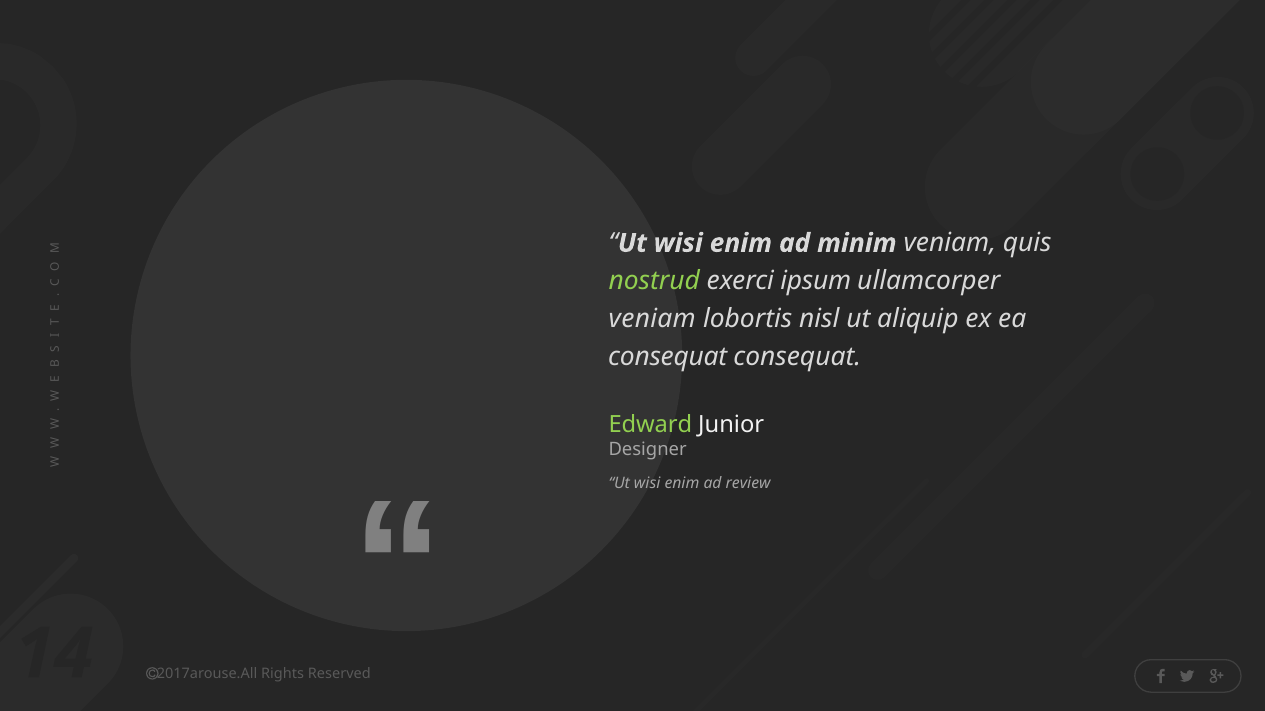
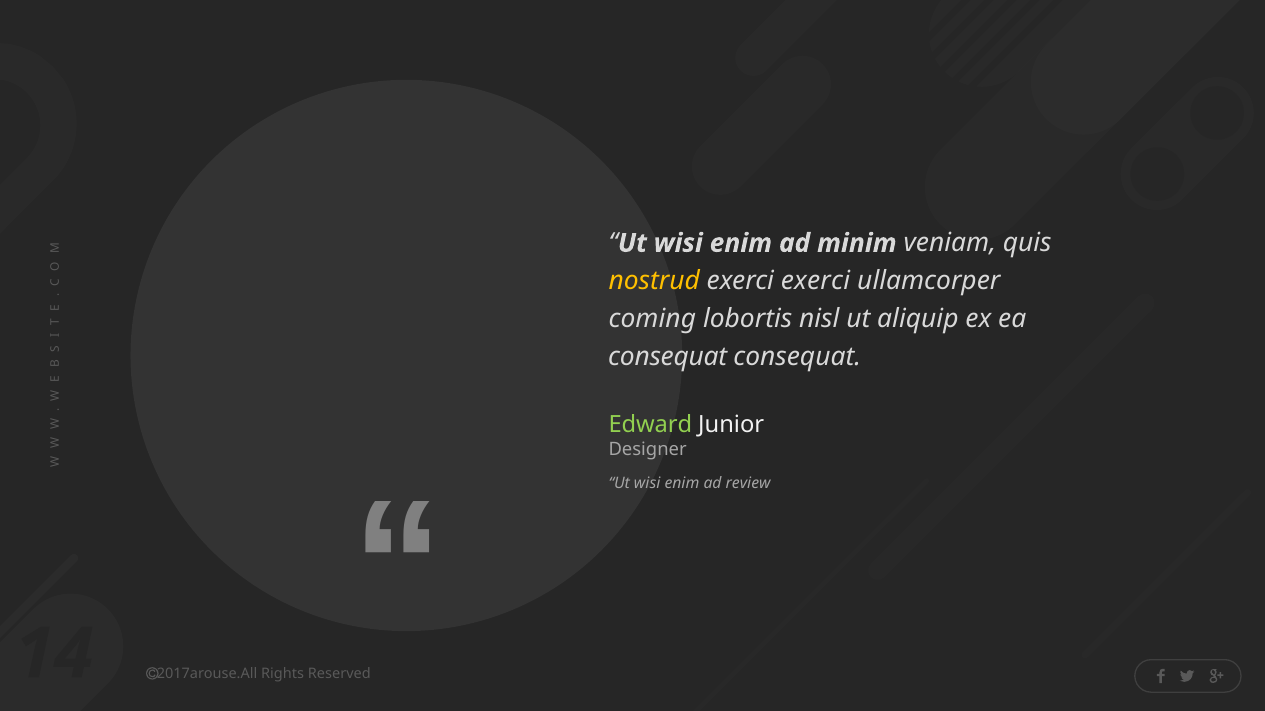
nostrud colour: light green -> yellow
exerci ipsum: ipsum -> exerci
veniam at (652, 319): veniam -> coming
